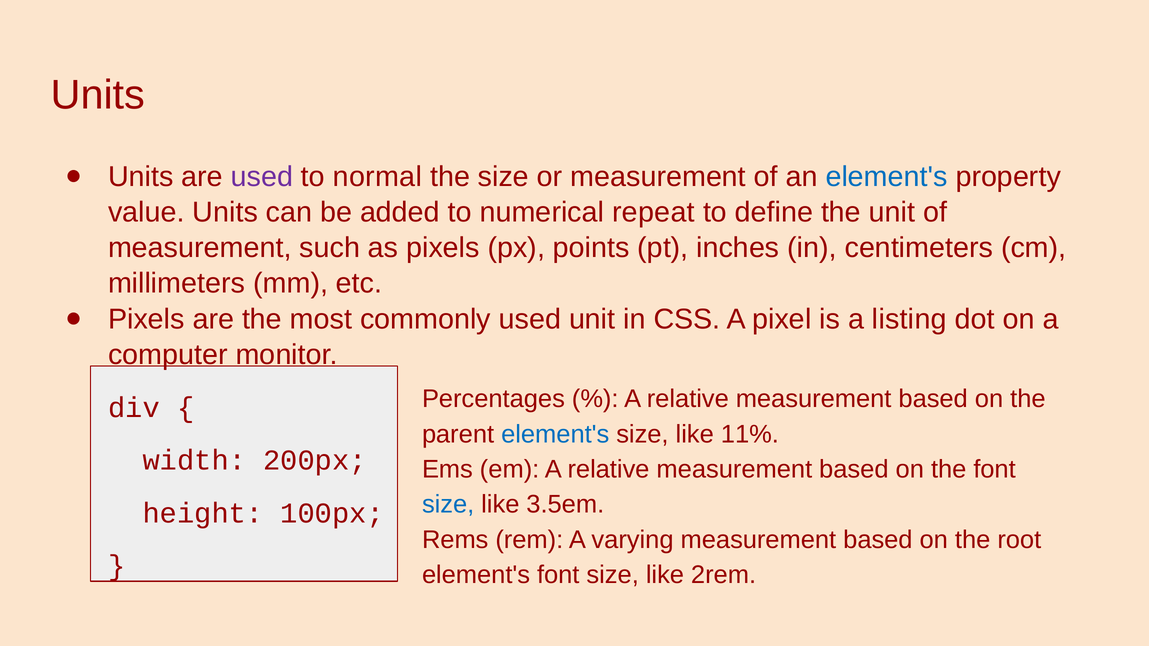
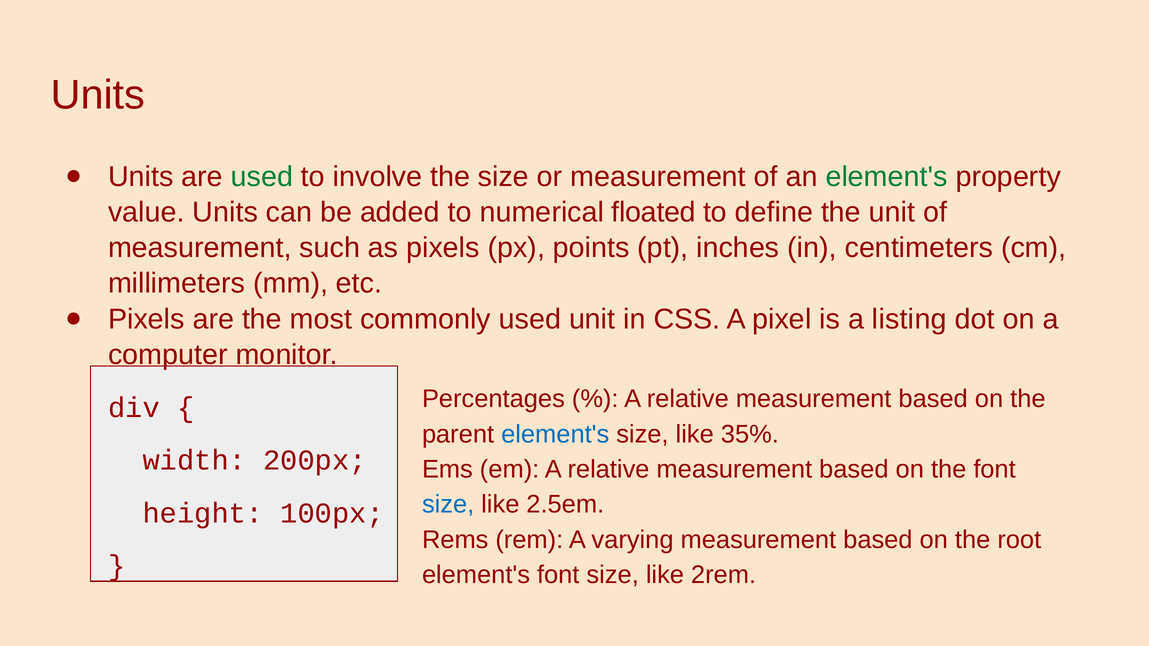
used at (262, 177) colour: purple -> green
normal: normal -> involve
element's at (887, 177) colour: blue -> green
repeat: repeat -> floated
11%: 11% -> 35%
3.5em: 3.5em -> 2.5em
